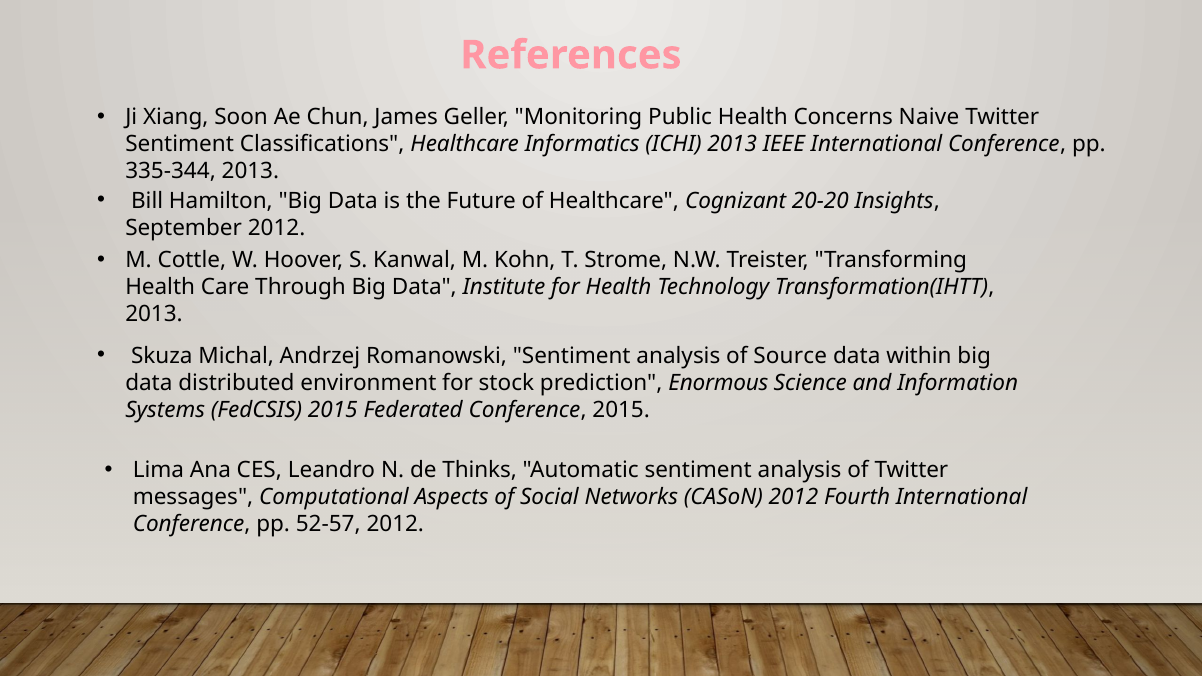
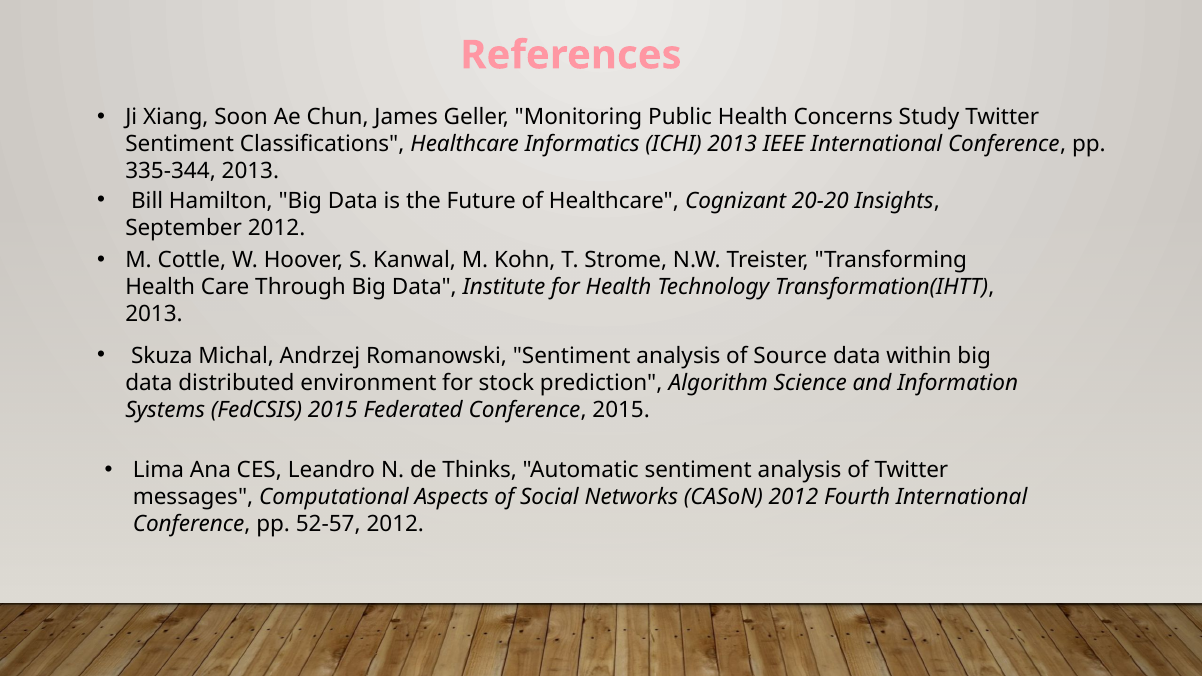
Naive: Naive -> Study
Enormous: Enormous -> Algorithm
